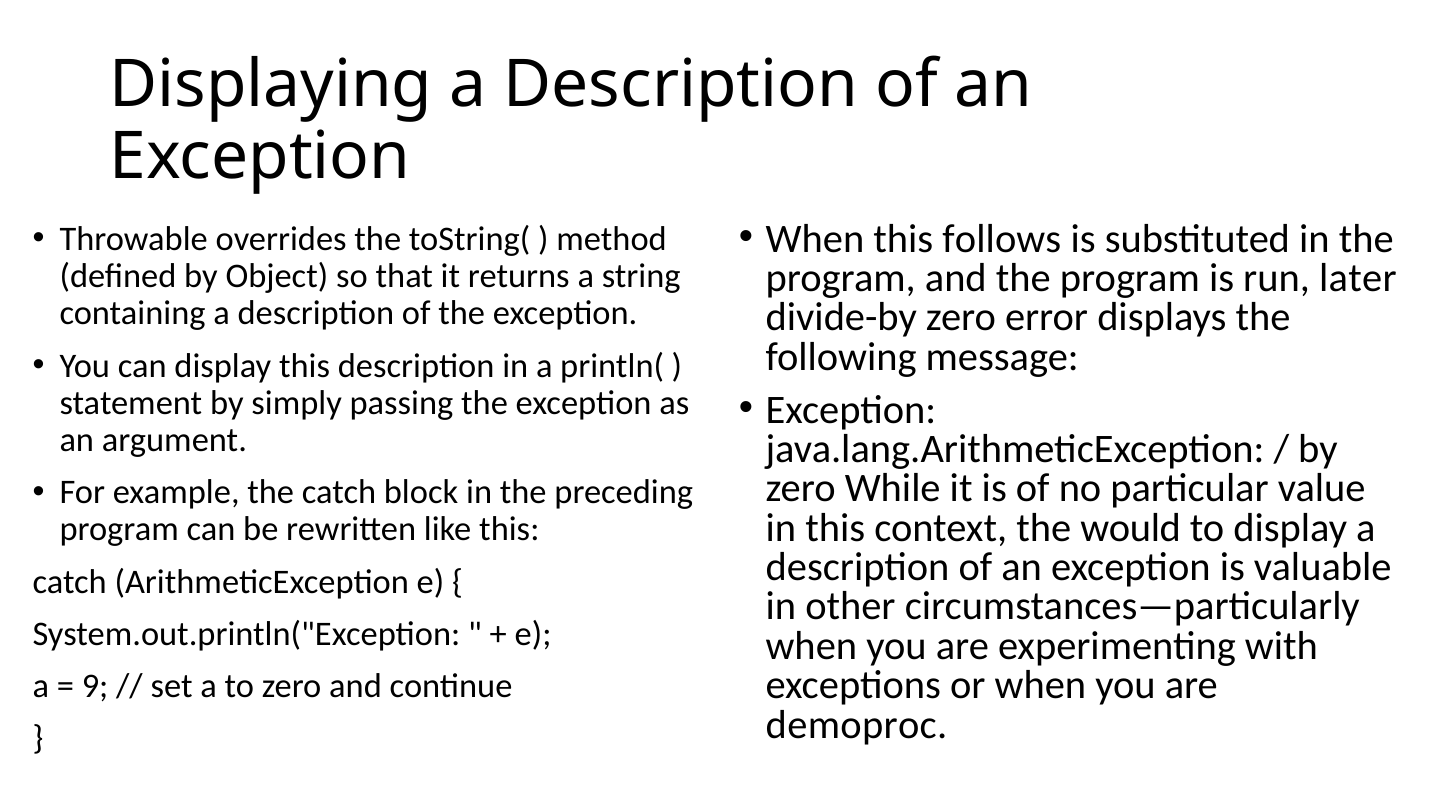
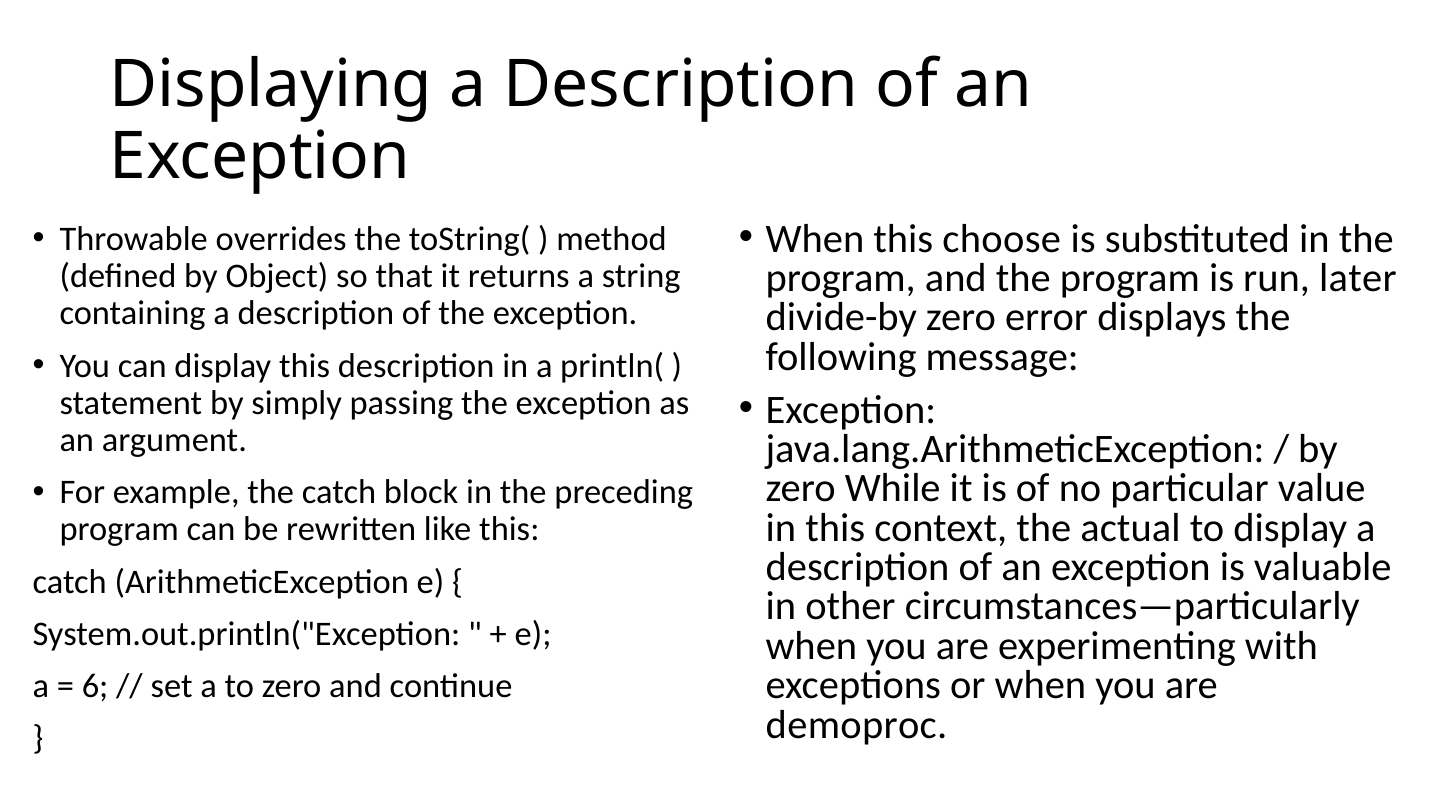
follows: follows -> choose
would: would -> actual
9: 9 -> 6
